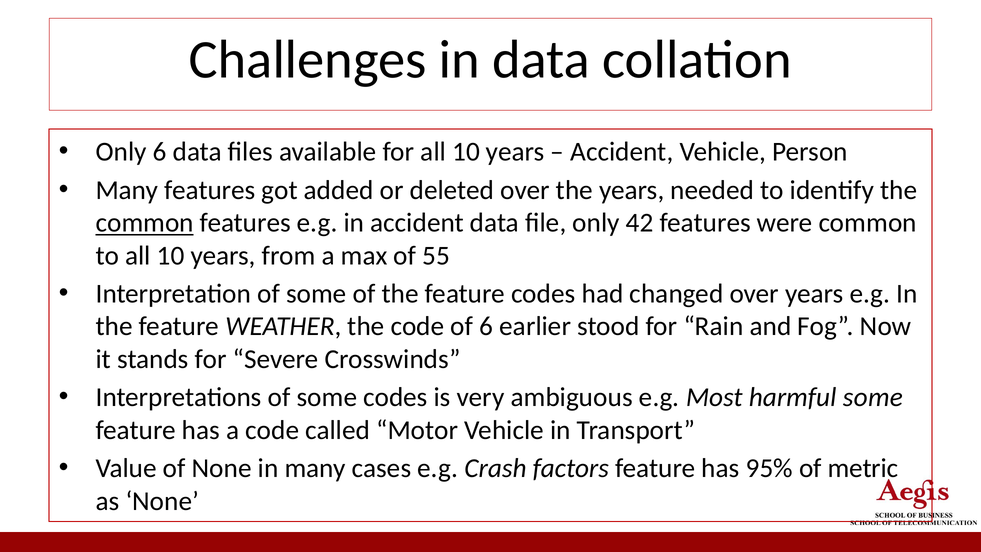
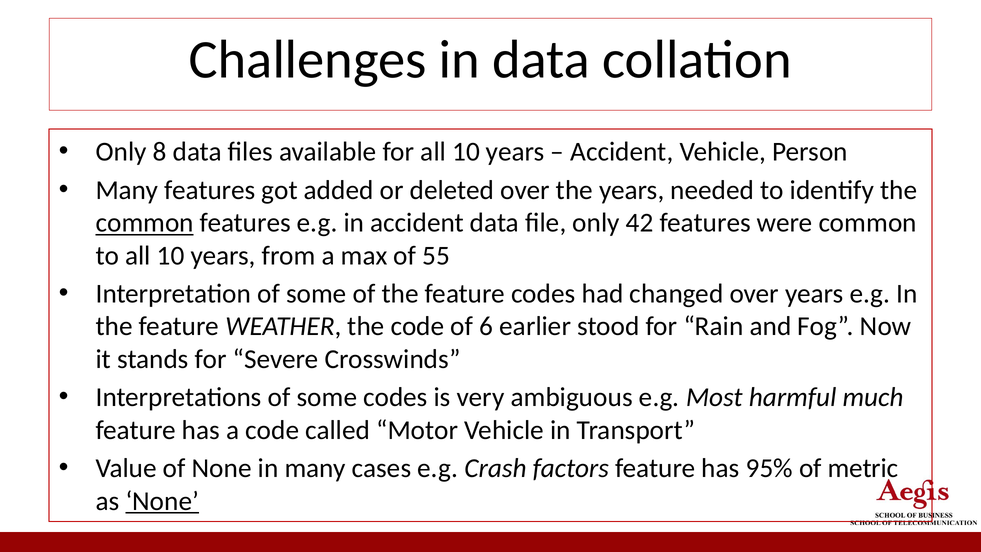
Only 6: 6 -> 8
harmful some: some -> much
None at (162, 501) underline: none -> present
